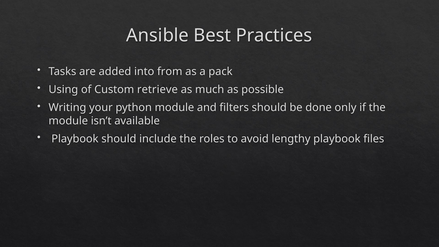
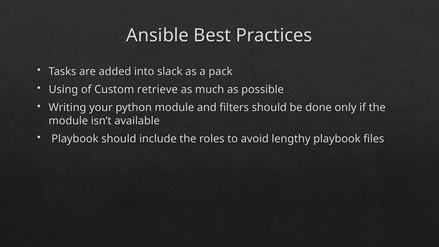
from: from -> slack
